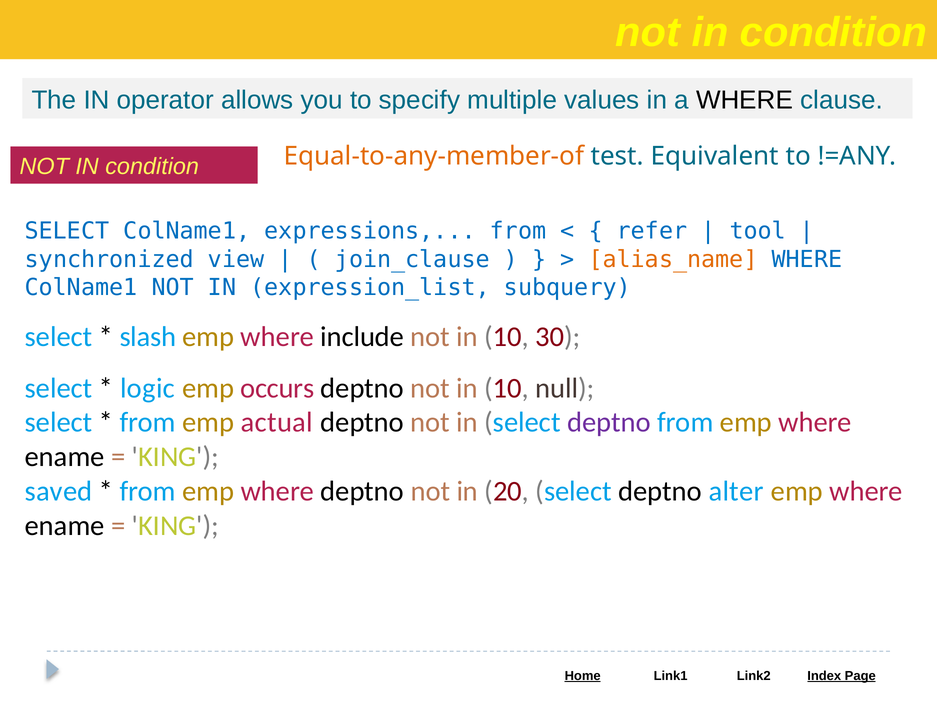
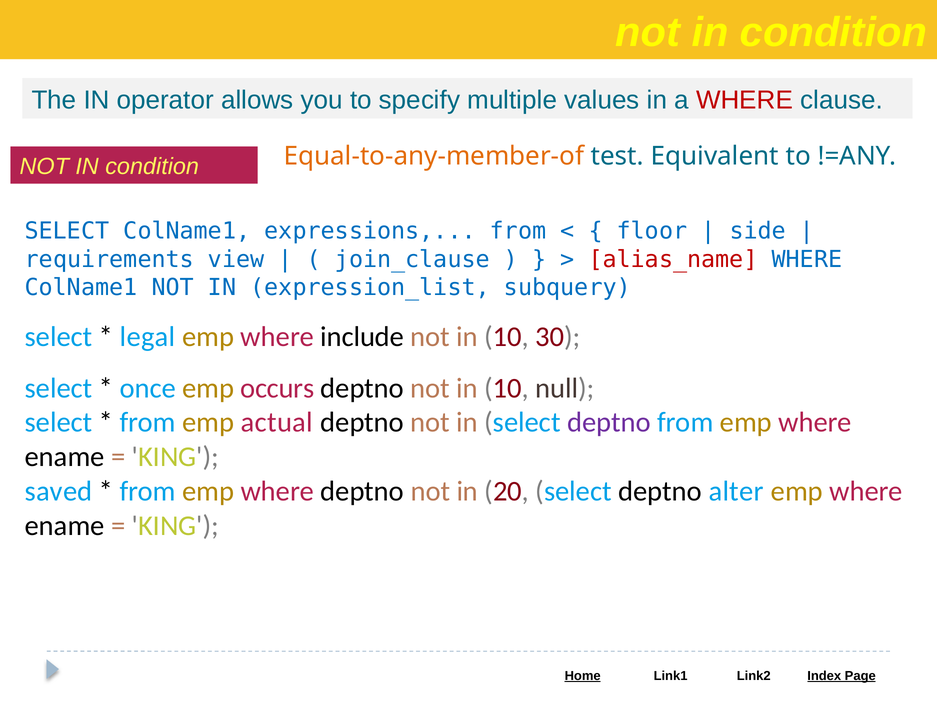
WHERE at (745, 100) colour: black -> red
refer: refer -> floor
tool: tool -> side
synchronized: synchronized -> requirements
alias_name colour: orange -> red
slash: slash -> legal
logic: logic -> once
